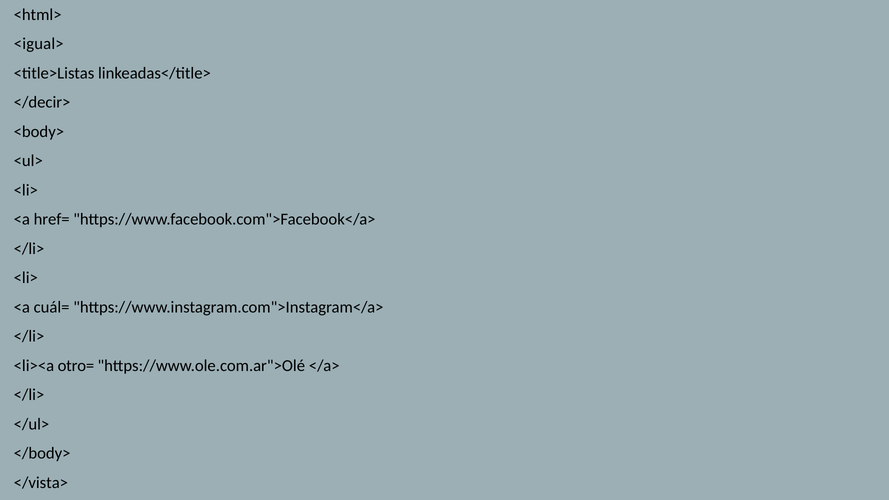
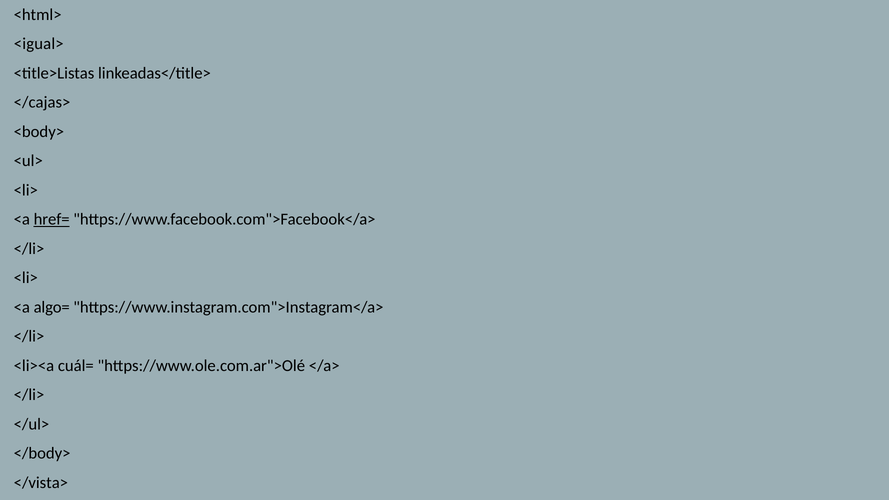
</decir>: </decir> -> </cajas>
href= underline: none -> present
cuál=: cuál= -> algo=
otro=: otro= -> cuál=
